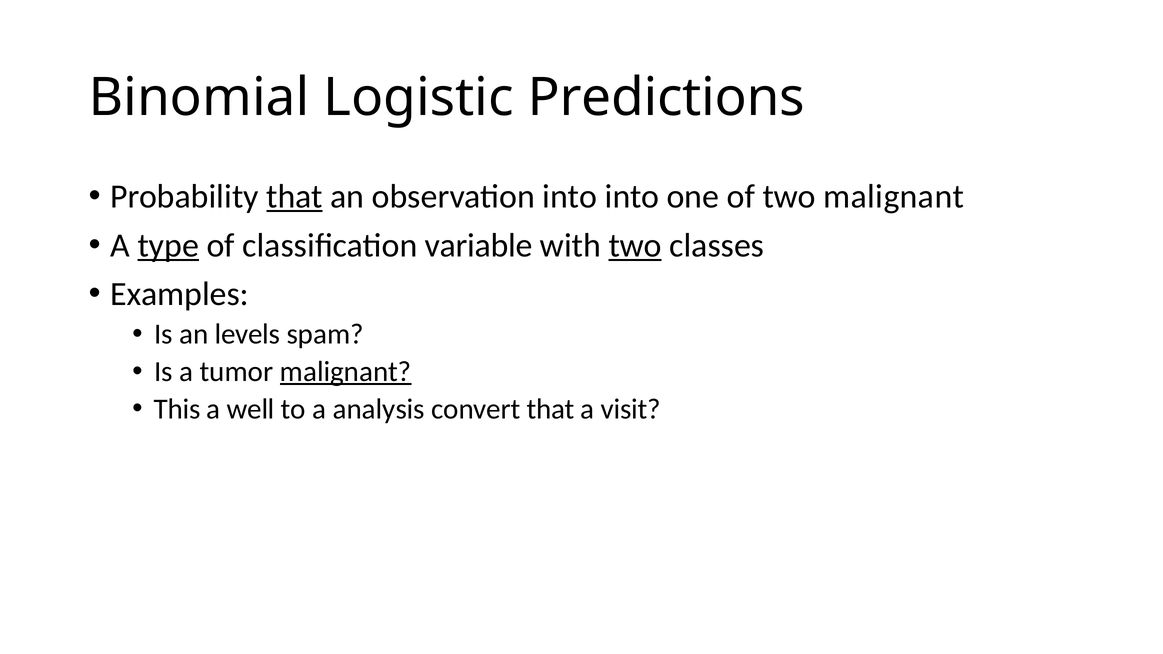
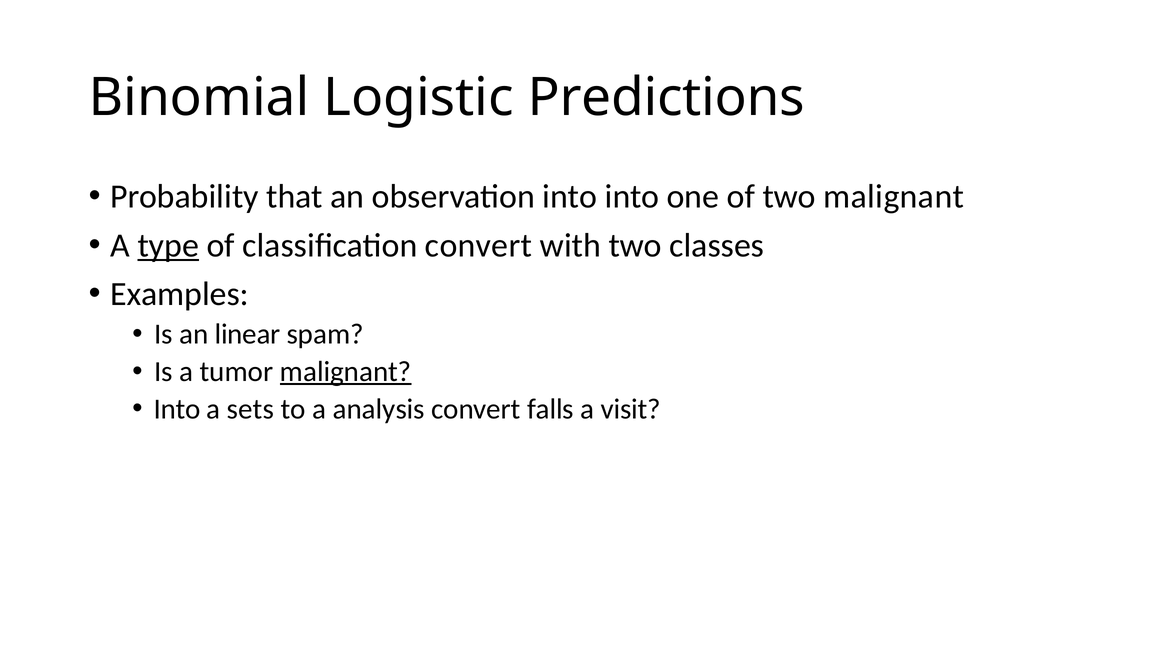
that at (295, 197) underline: present -> none
classification variable: variable -> convert
two at (635, 245) underline: present -> none
levels: levels -> linear
This at (177, 409): This -> Into
well: well -> sets
convert that: that -> falls
